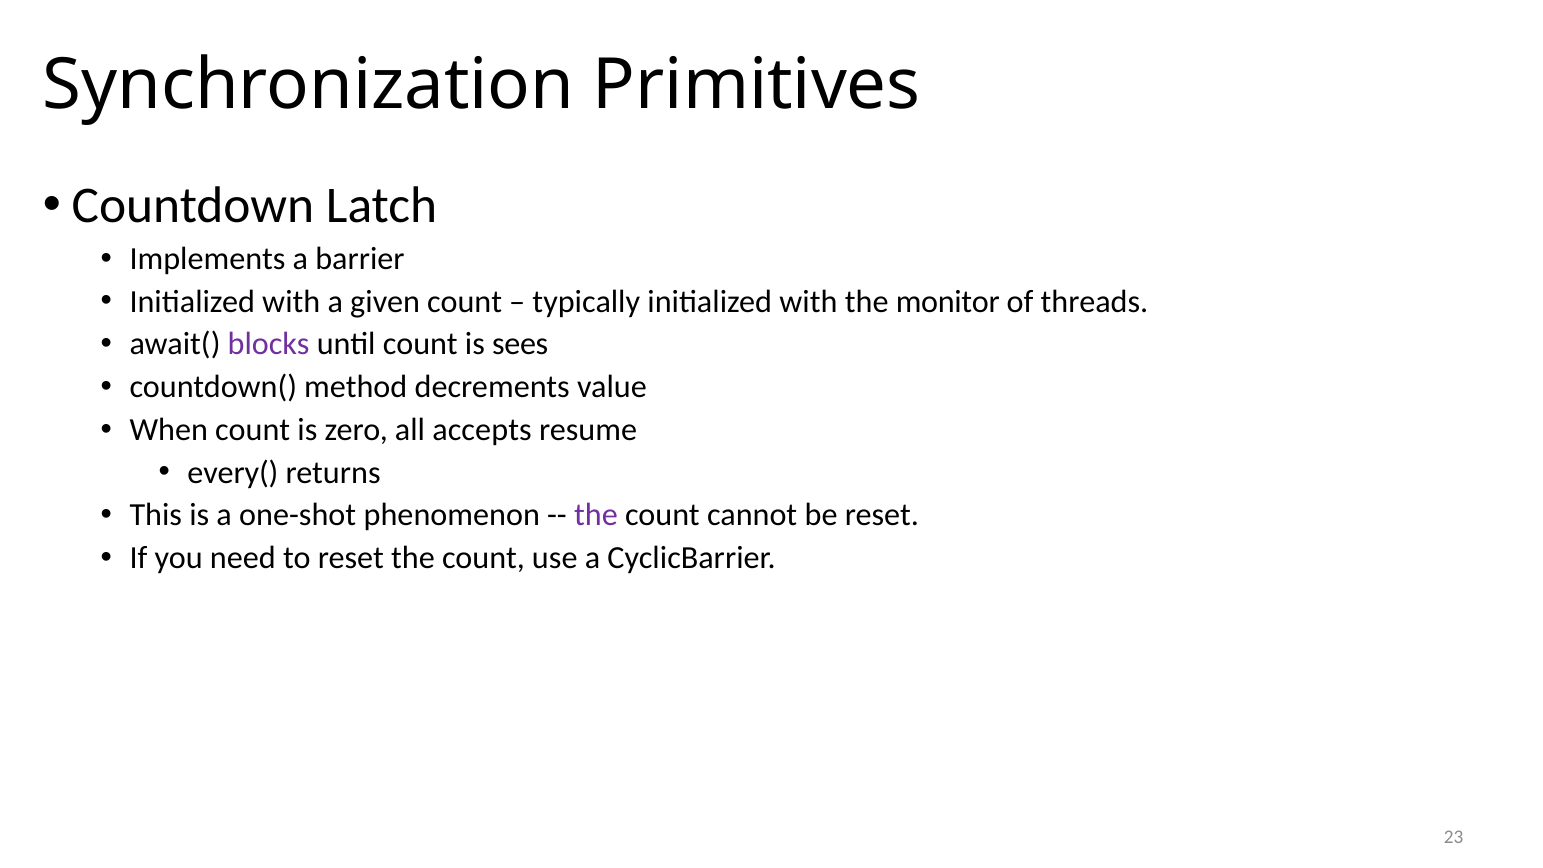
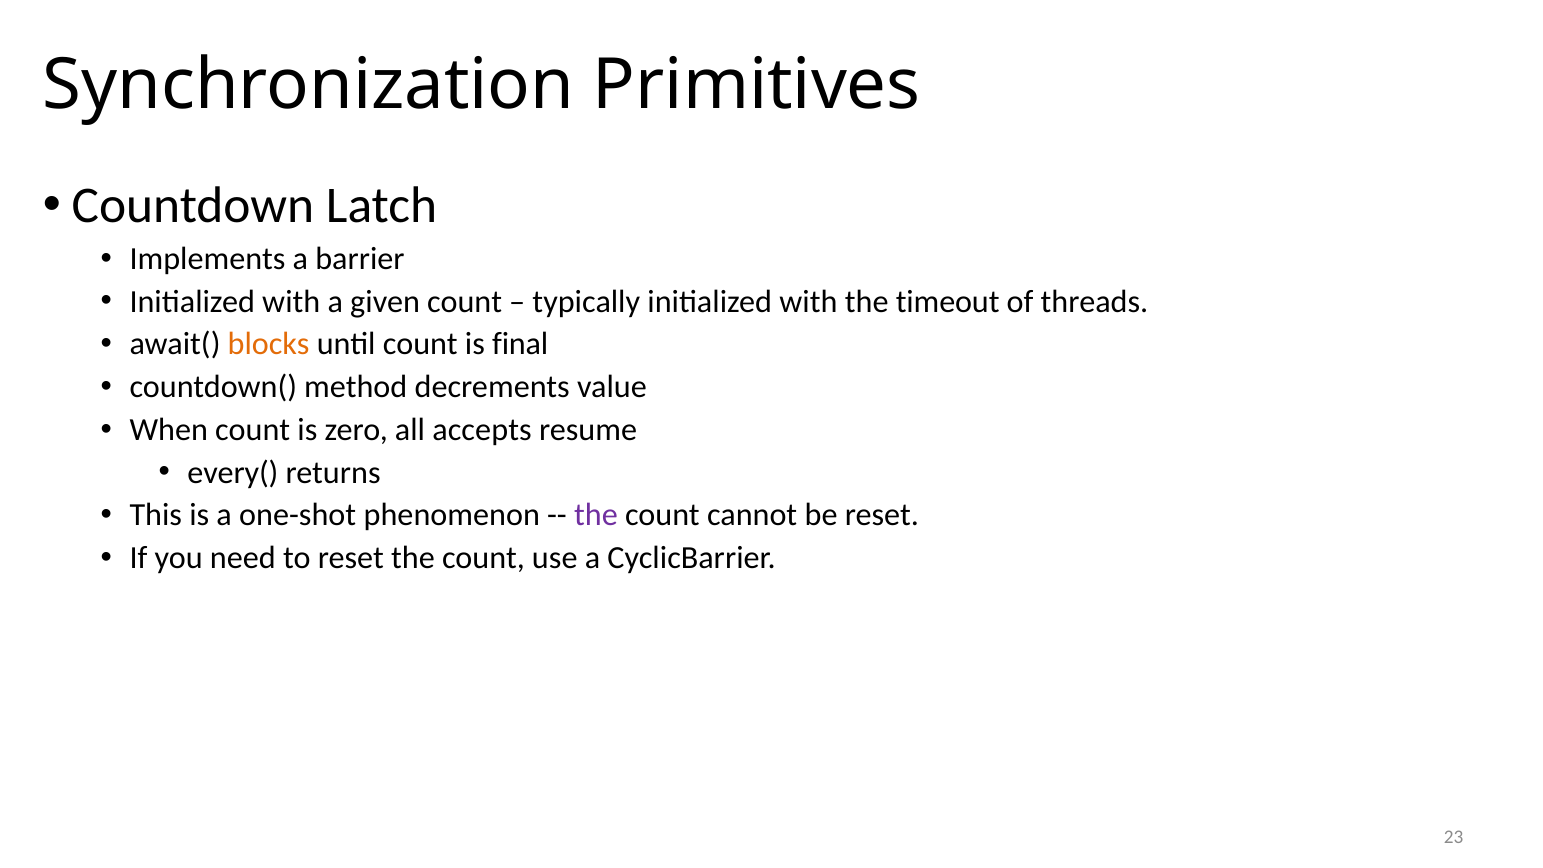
monitor: monitor -> timeout
blocks colour: purple -> orange
sees: sees -> final
